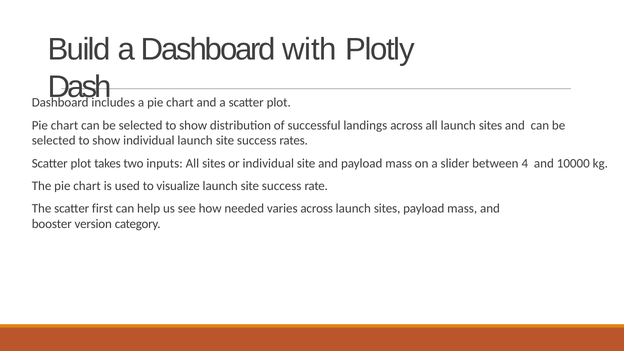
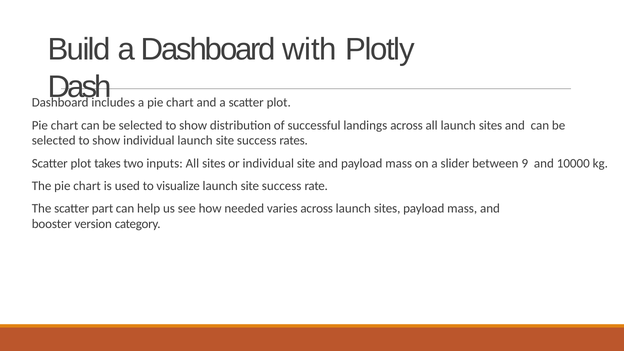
4: 4 -> 9
first: first -> part
